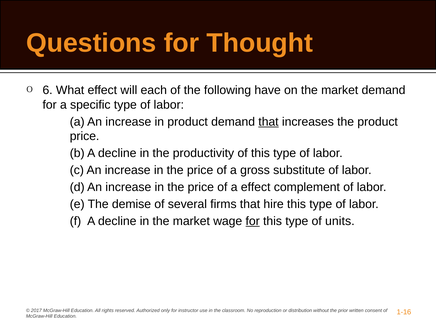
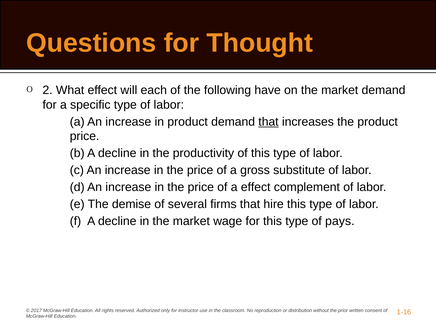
6: 6 -> 2
for at (253, 221) underline: present -> none
units: units -> pays
